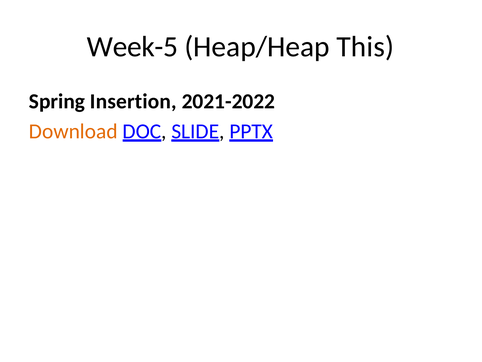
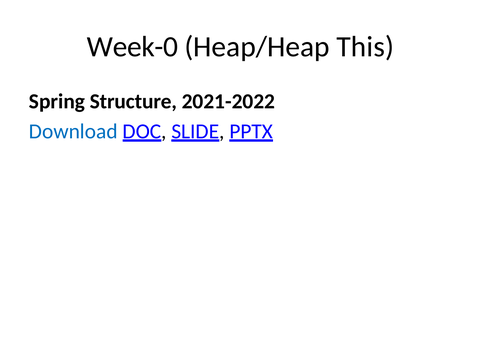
Week-5: Week-5 -> Week-0
Insertion: Insertion -> Structure
Download colour: orange -> blue
